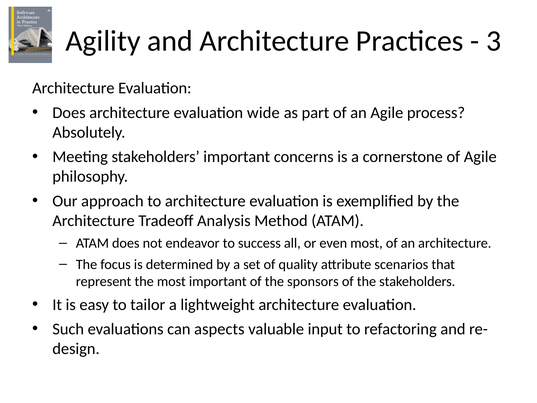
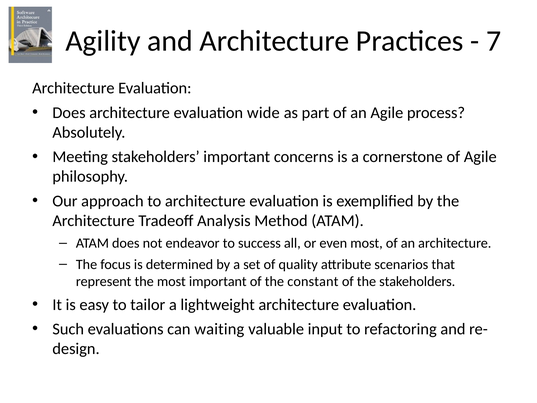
3: 3 -> 7
sponsors: sponsors -> constant
aspects: aspects -> waiting
